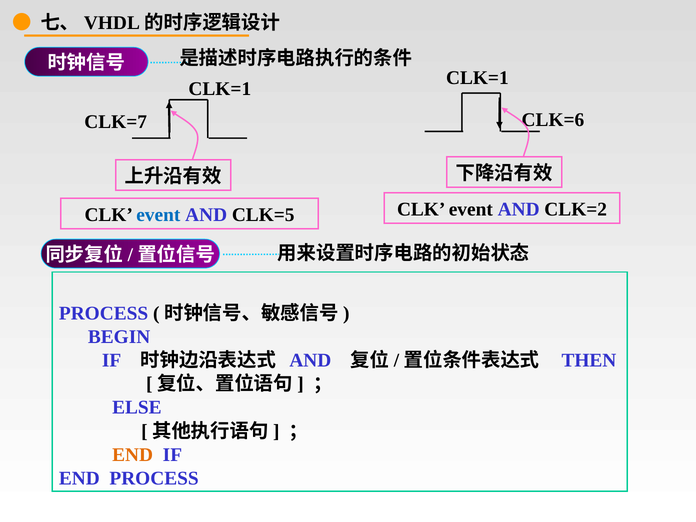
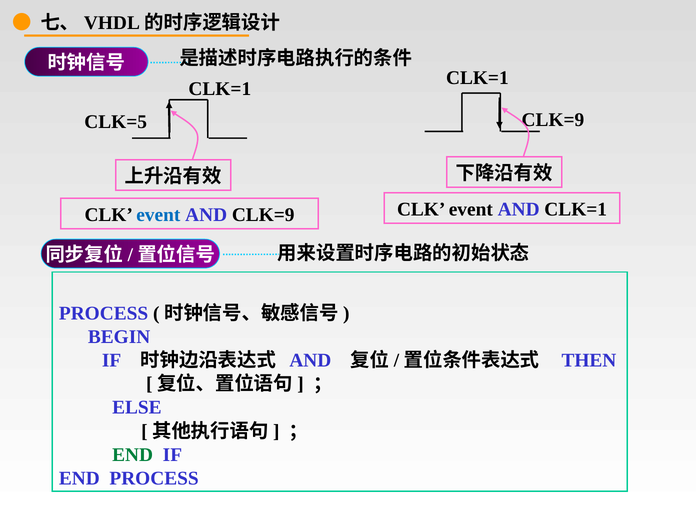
CLK=6 at (553, 120): CLK=6 -> CLK=9
CLK=7: CLK=7 -> CLK=5
AND CLK=2: CLK=2 -> CLK=1
AND CLK=5: CLK=5 -> CLK=9
END at (133, 455) colour: orange -> green
